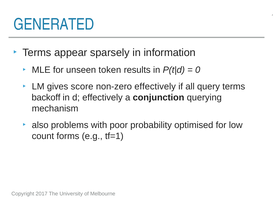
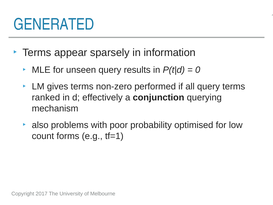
unseen token: token -> query
gives score: score -> terms
non-zero effectively: effectively -> performed
backoff: backoff -> ranked
